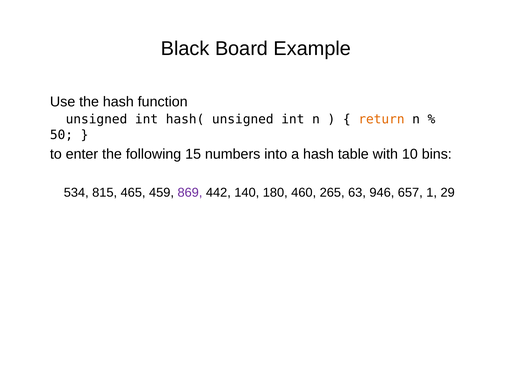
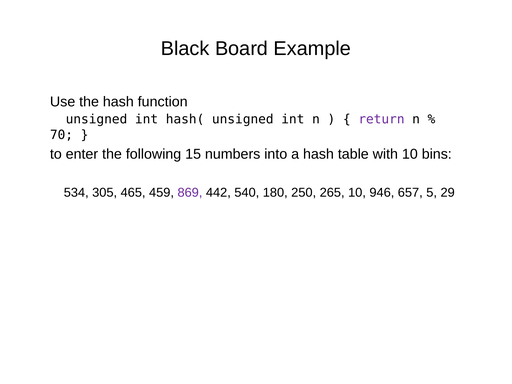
return colour: orange -> purple
50: 50 -> 70
815: 815 -> 305
140: 140 -> 540
460: 460 -> 250
265 63: 63 -> 10
1: 1 -> 5
